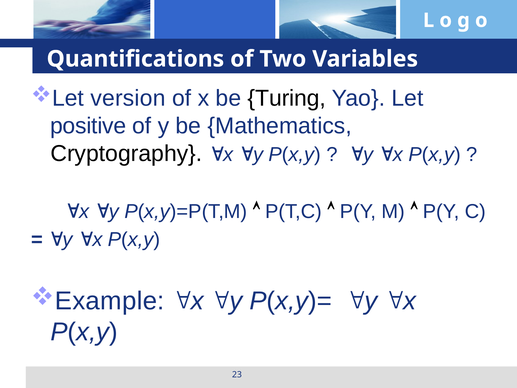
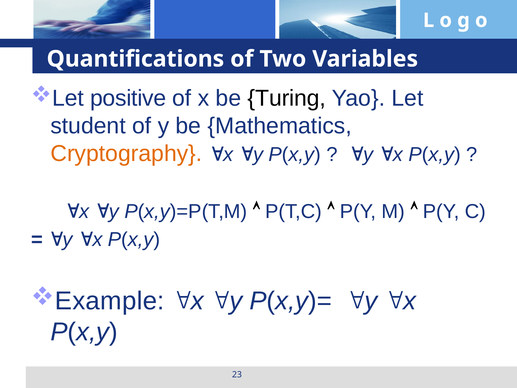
version: version -> positive
positive: positive -> student
Cryptography colour: black -> orange
